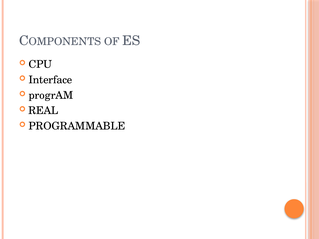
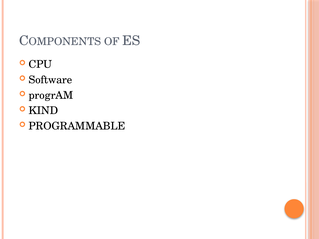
Interface: Interface -> Software
REAL: REAL -> KIND
